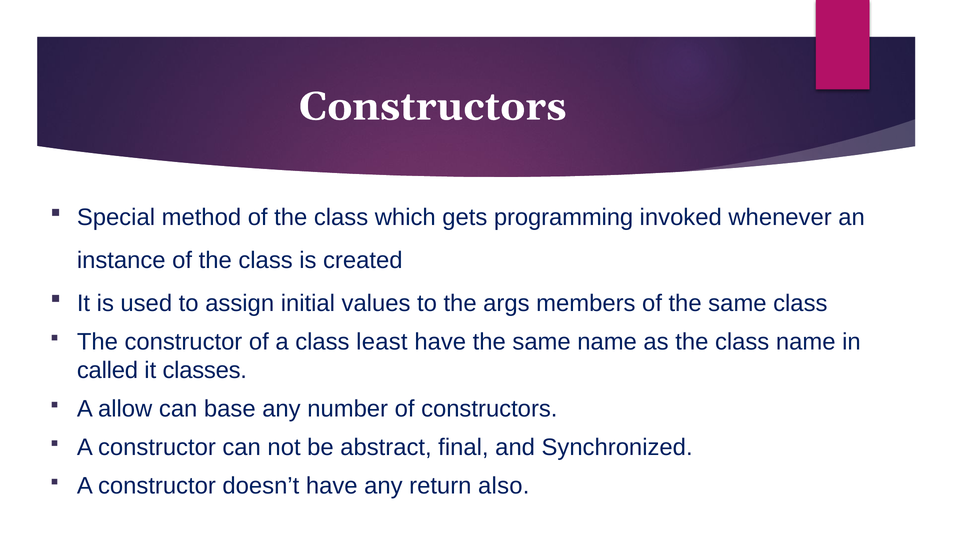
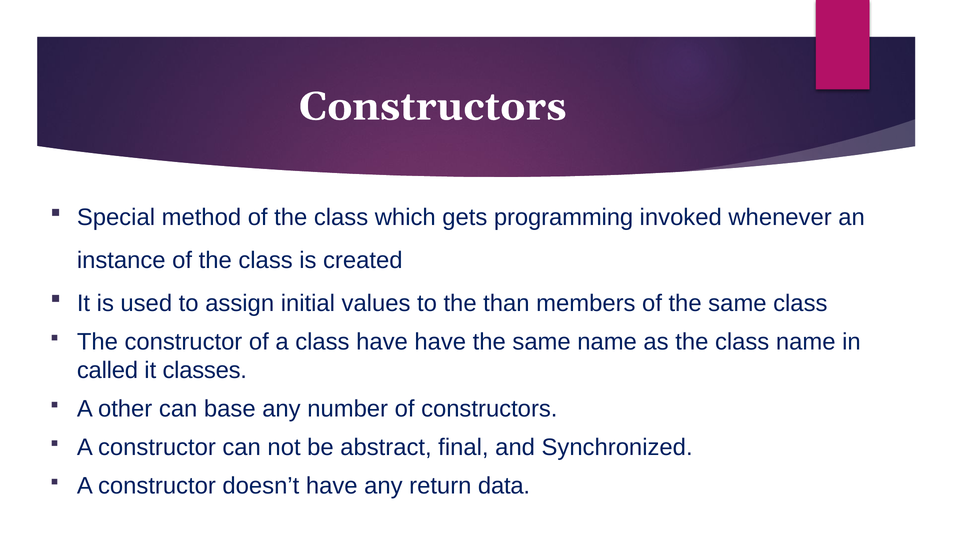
args: args -> than
class least: least -> have
allow: allow -> other
also: also -> data
